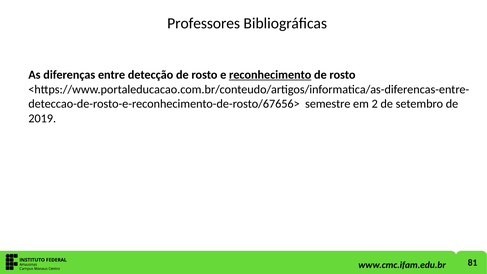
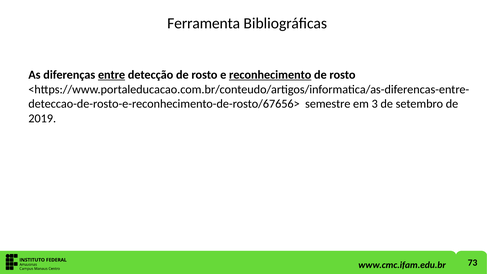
Professores: Professores -> Ferramenta
entre underline: none -> present
2: 2 -> 3
81: 81 -> 73
